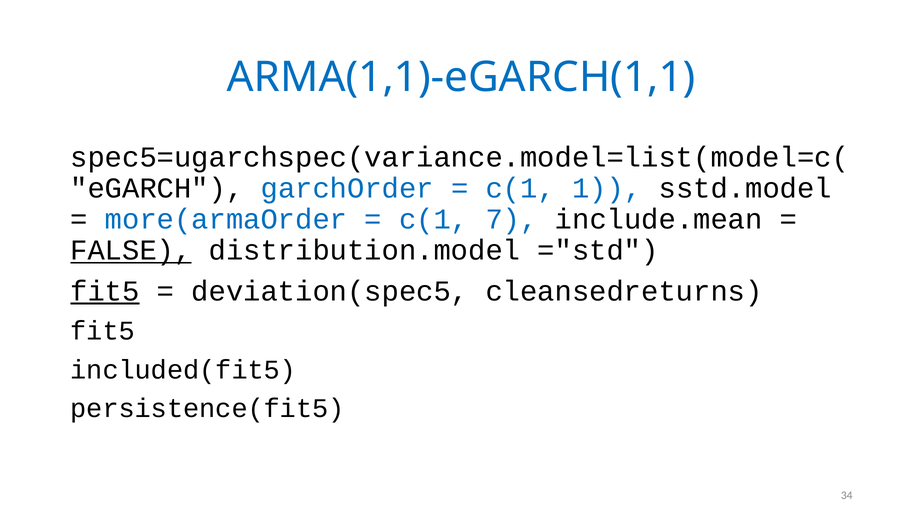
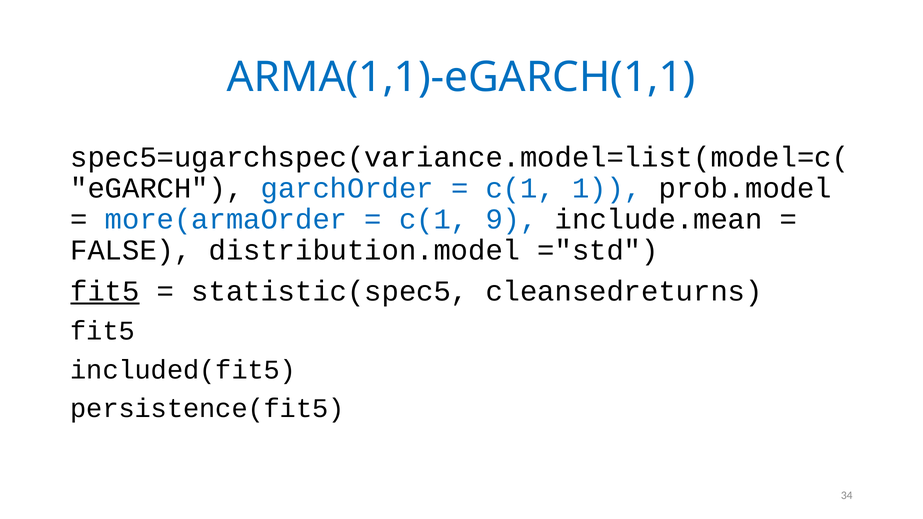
sstd.model: sstd.model -> prob.model
7: 7 -> 9
FALSE underline: present -> none
deviation(spec5: deviation(spec5 -> statistic(spec5
